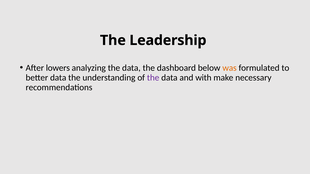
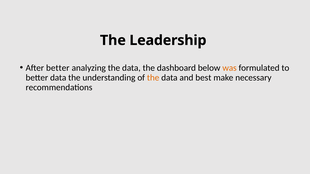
After lowers: lowers -> better
the at (153, 78) colour: purple -> orange
with: with -> best
